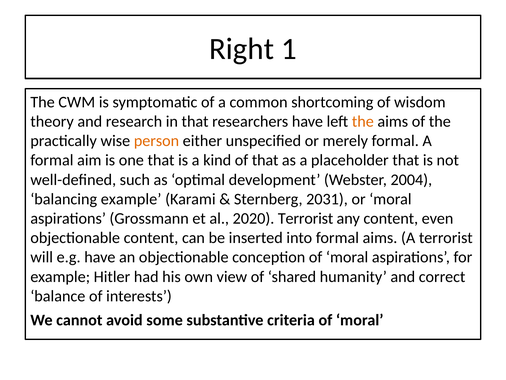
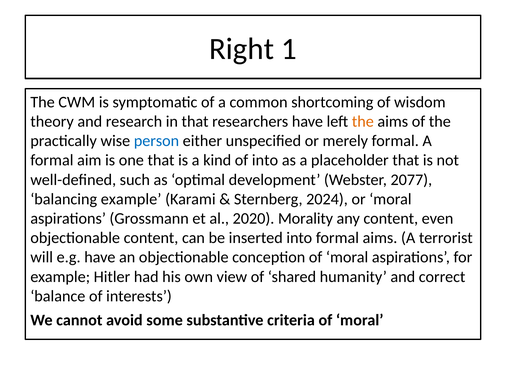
person colour: orange -> blue
of that: that -> into
2004: 2004 -> 2077
2031: 2031 -> 2024
2020 Terrorist: Terrorist -> Morality
